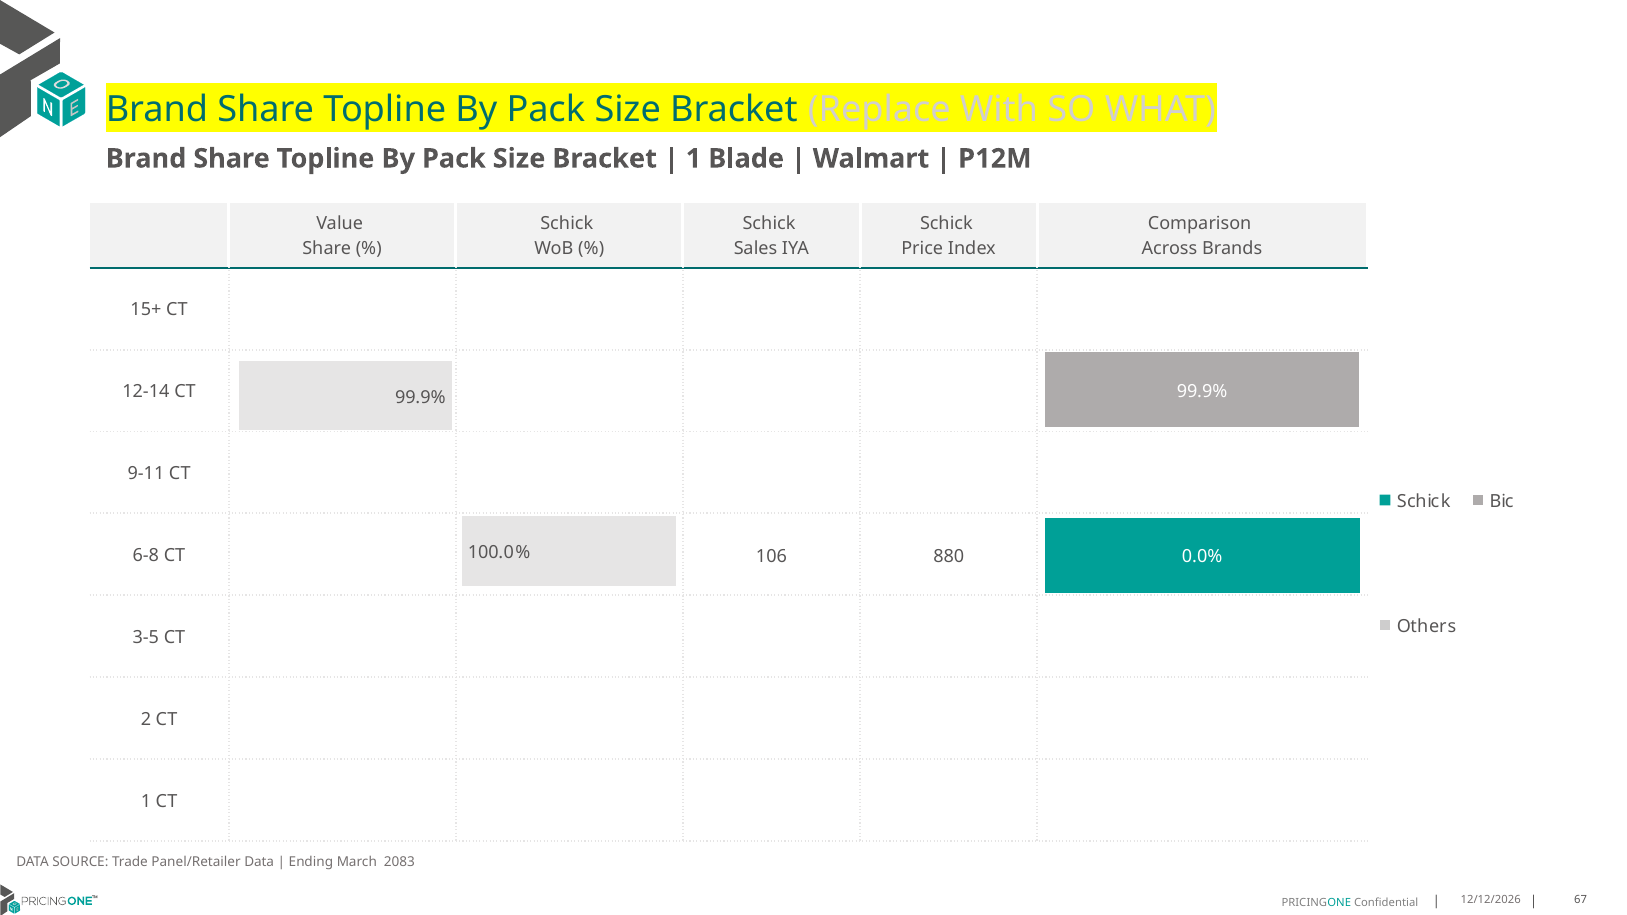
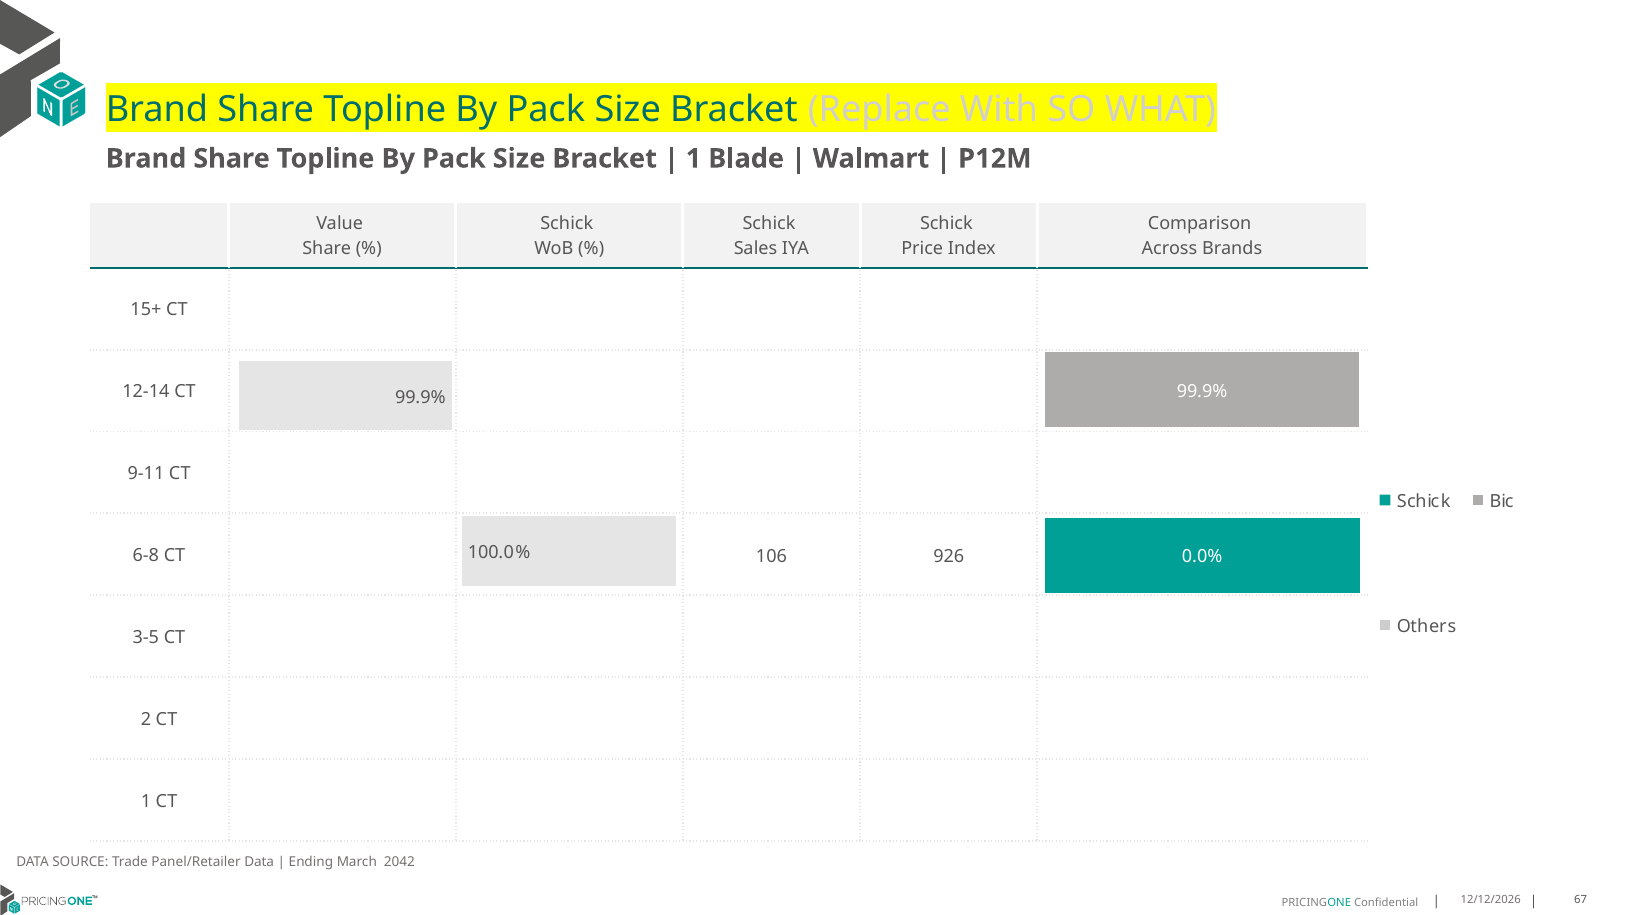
880: 880 -> 926
2083: 2083 -> 2042
